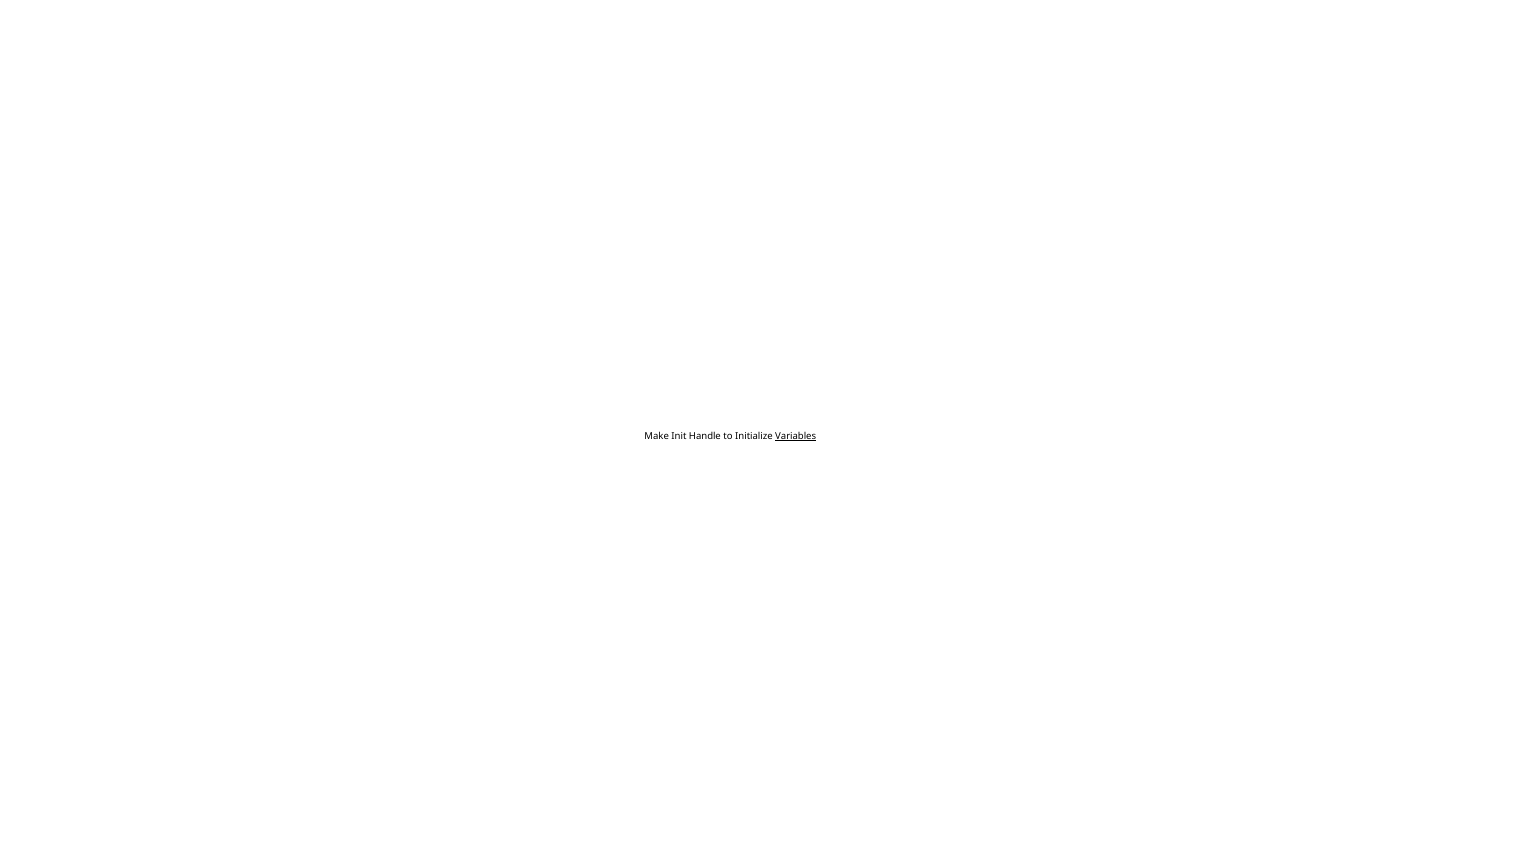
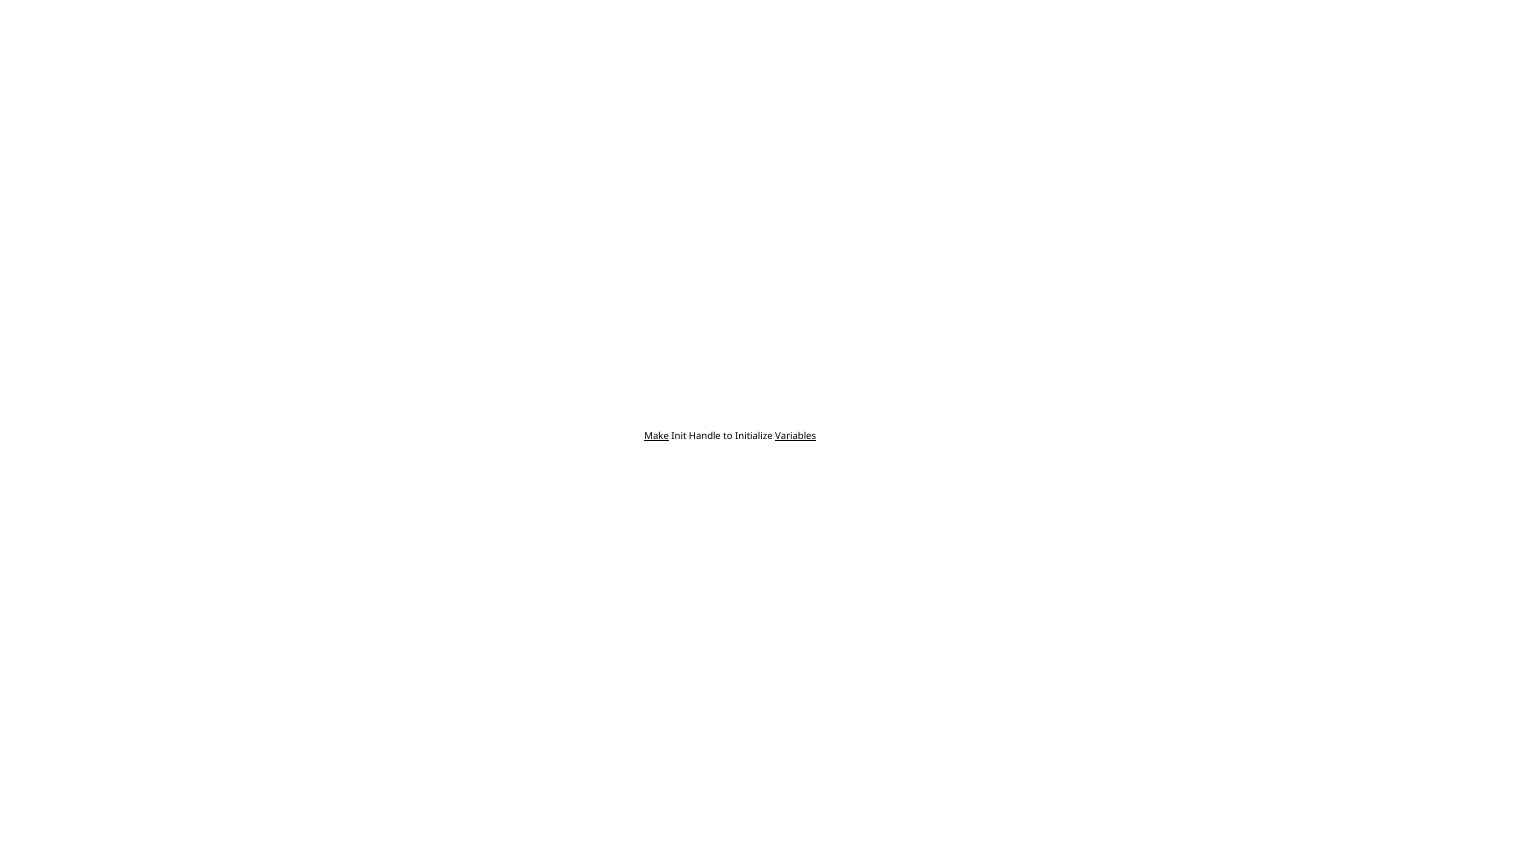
Make underline: none -> present
